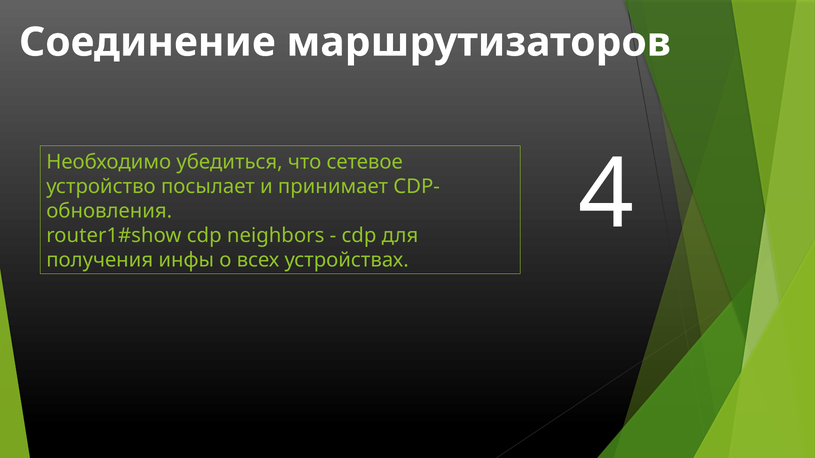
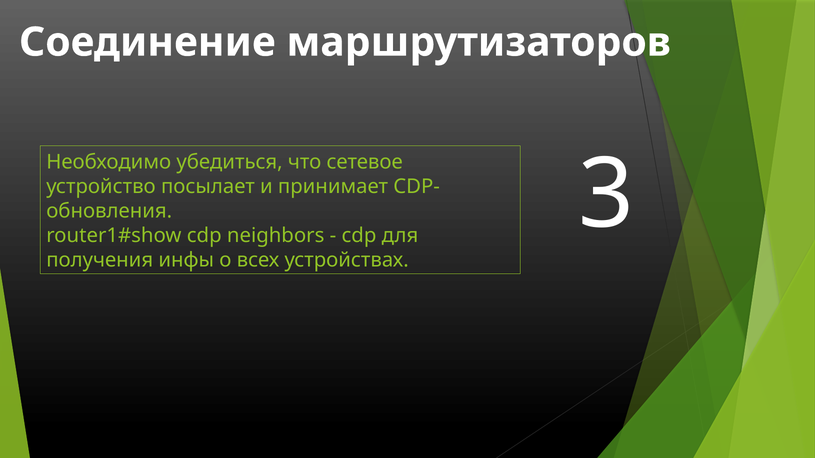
4: 4 -> 3
